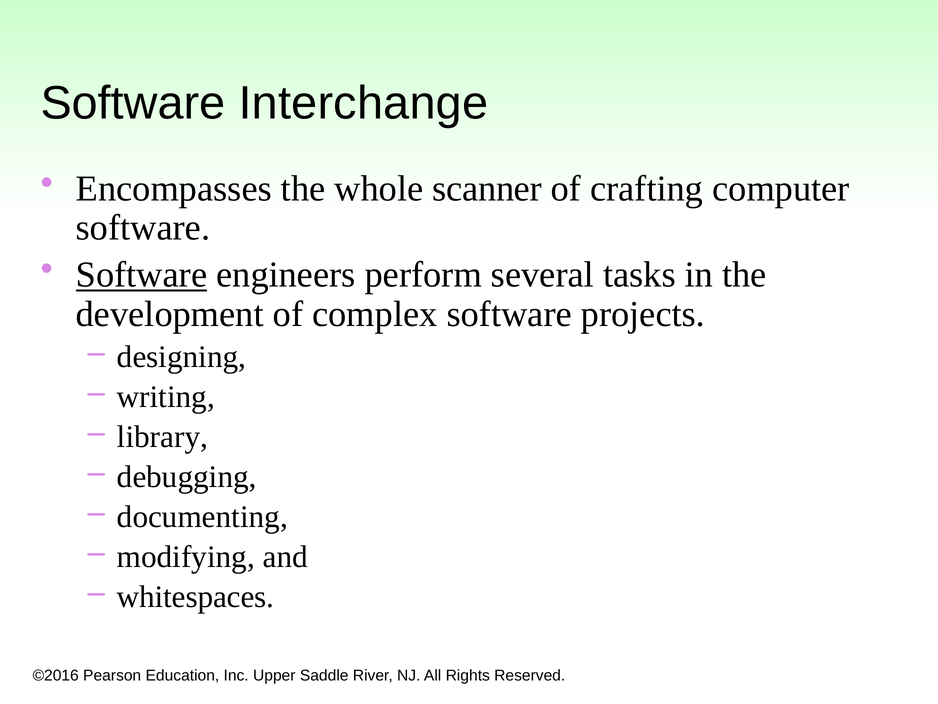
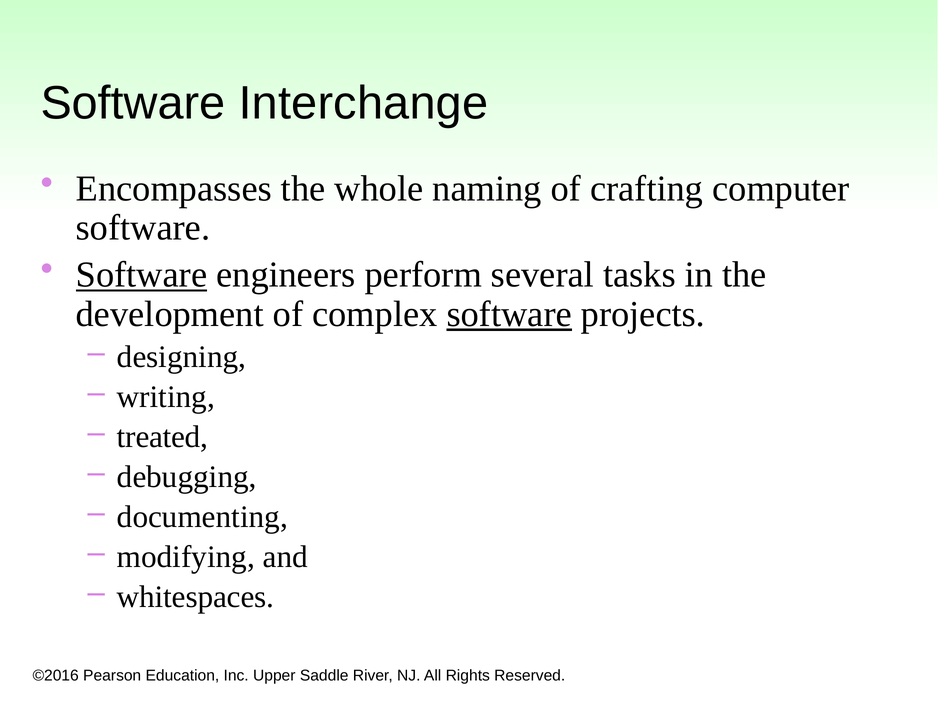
scanner: scanner -> naming
software at (509, 314) underline: none -> present
library: library -> treated
